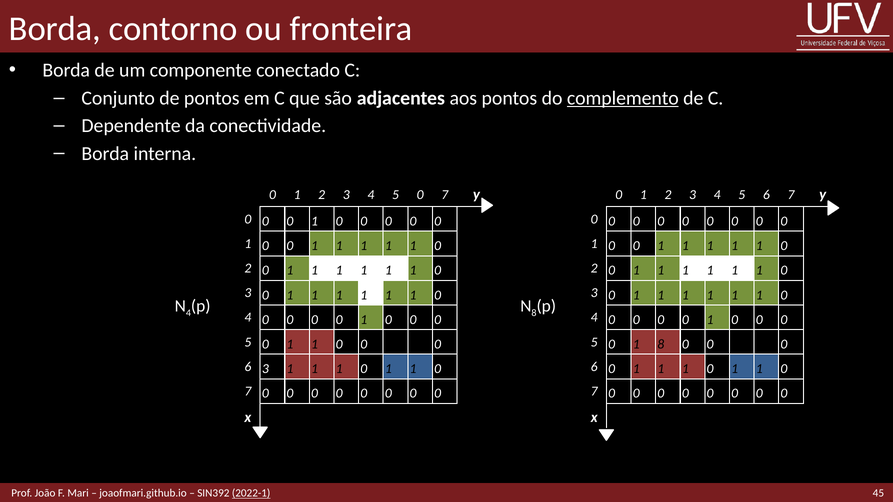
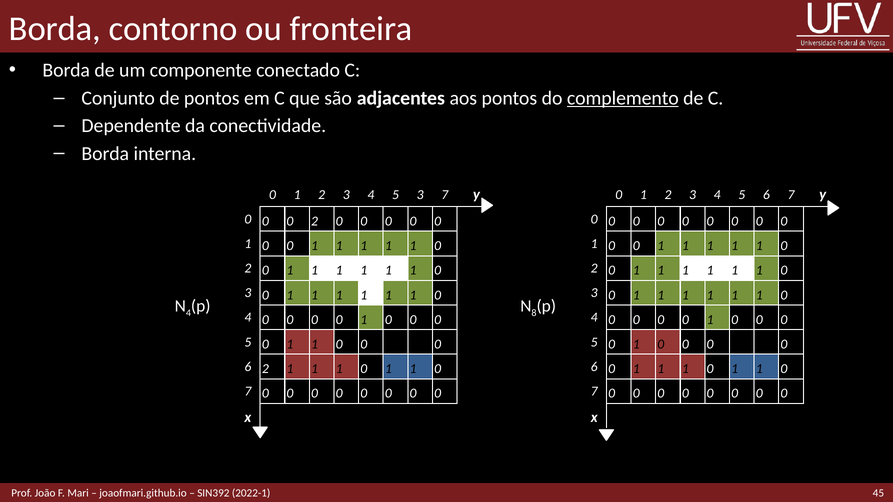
4 5 0: 0 -> 3
1 at (315, 221): 1 -> 2
5 0 1 8: 8 -> 0
6 3: 3 -> 2
2022-1 underline: present -> none
